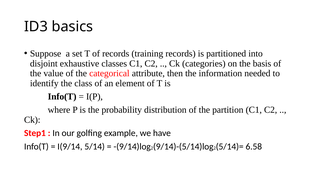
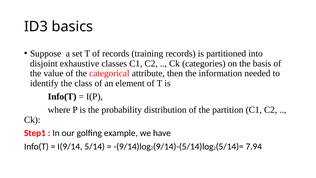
6.58: 6.58 -> 7.94
